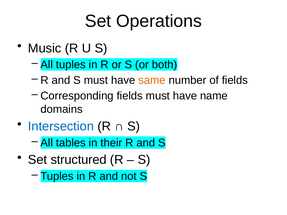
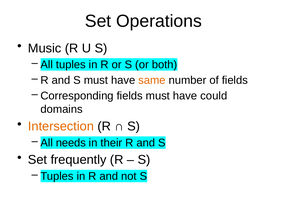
name: name -> could
Intersection colour: blue -> orange
tables: tables -> needs
structured: structured -> frequently
